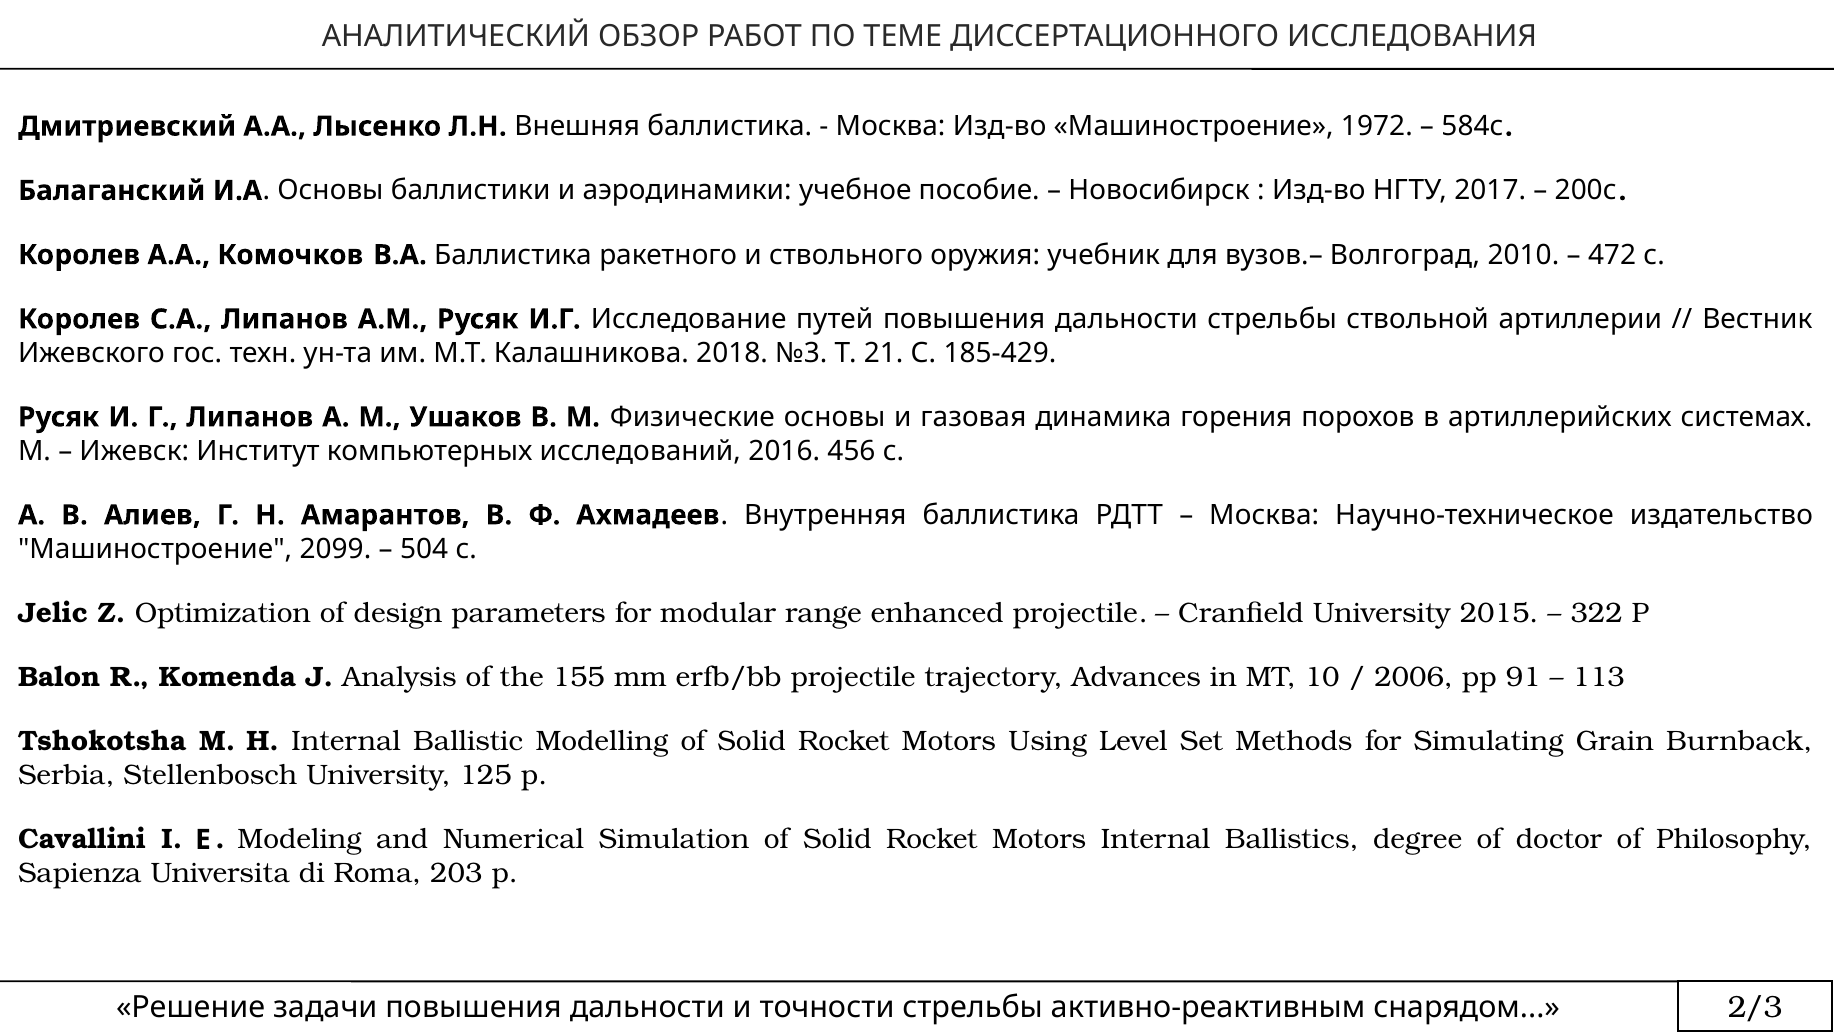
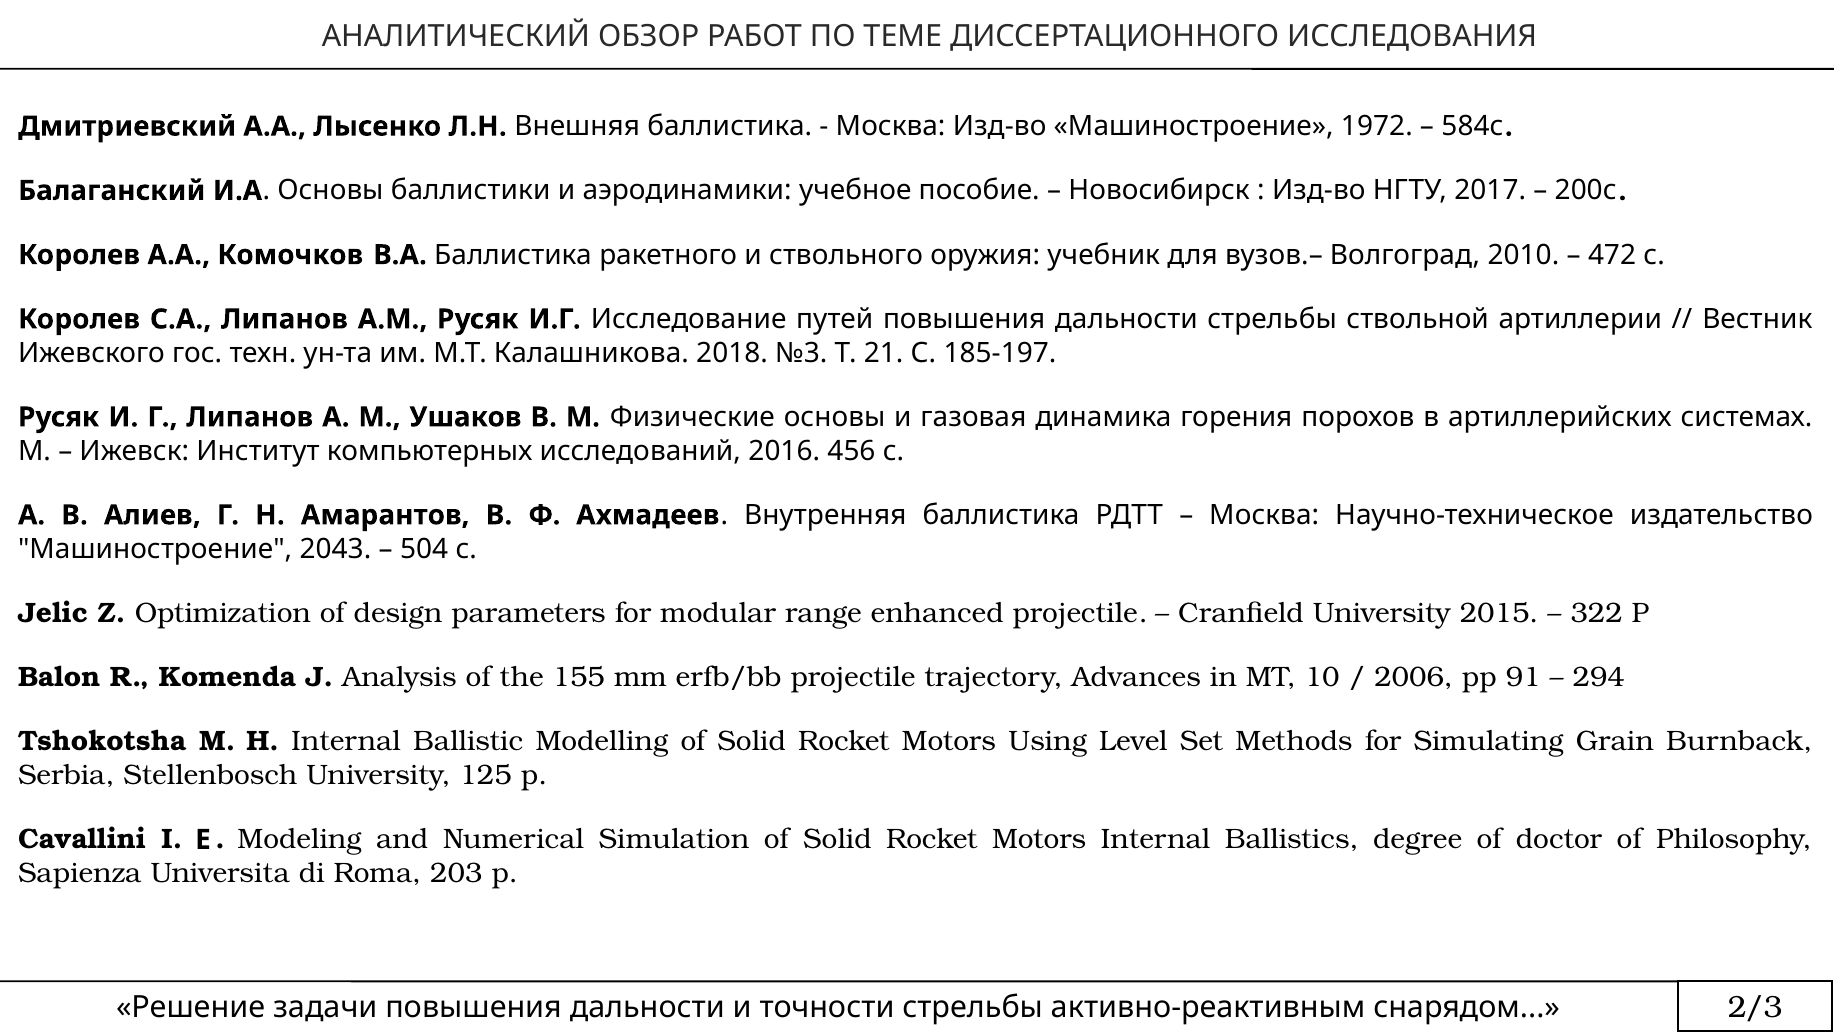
185-429: 185-429 -> 185-197
2099: 2099 -> 2043
113: 113 -> 294
